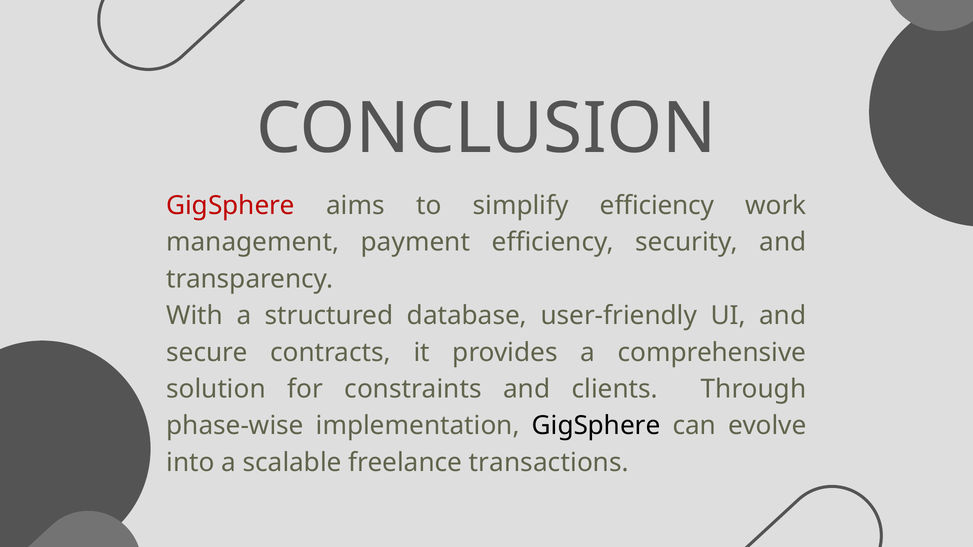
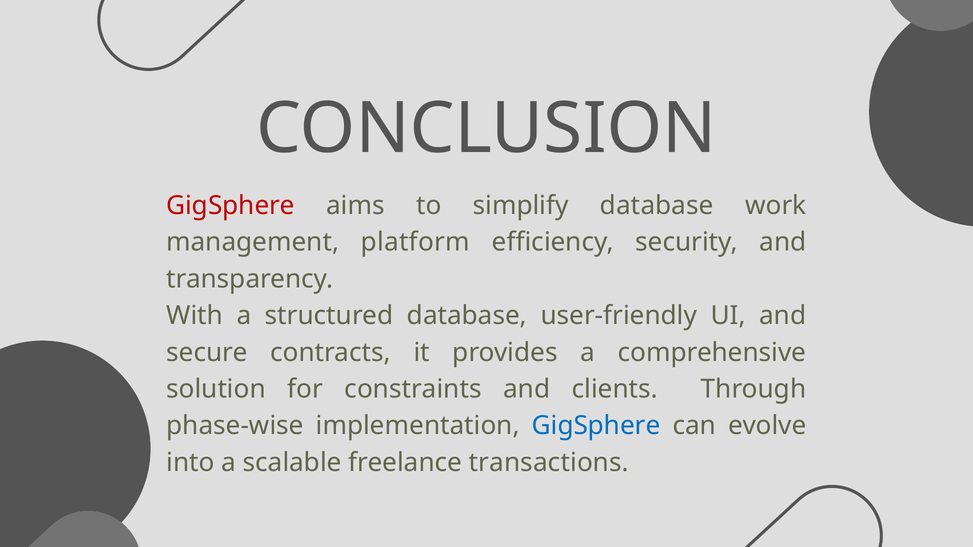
simplify efficiency: efficiency -> database
payment: payment -> platform
GigSphere at (596, 426) colour: black -> blue
